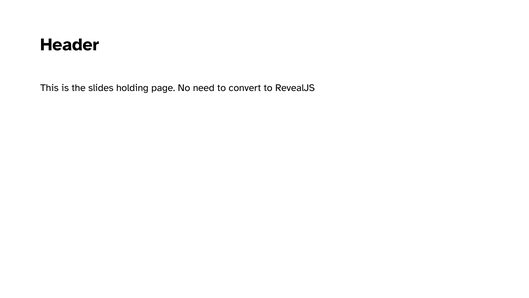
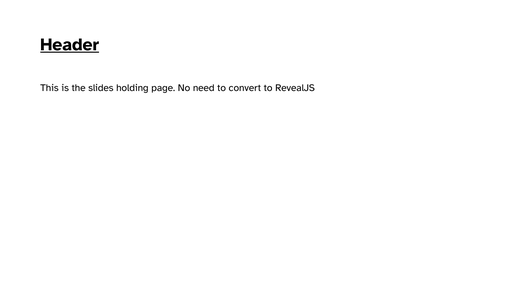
Header underline: none -> present
